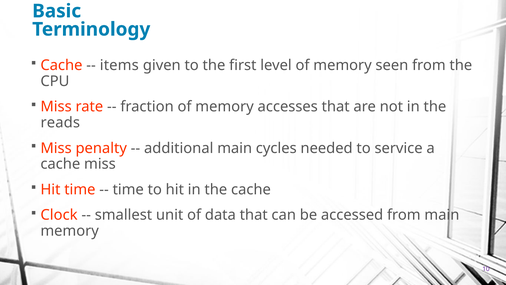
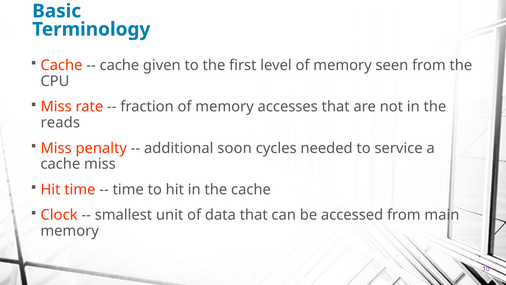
items at (119, 65): items -> cache
additional main: main -> soon
